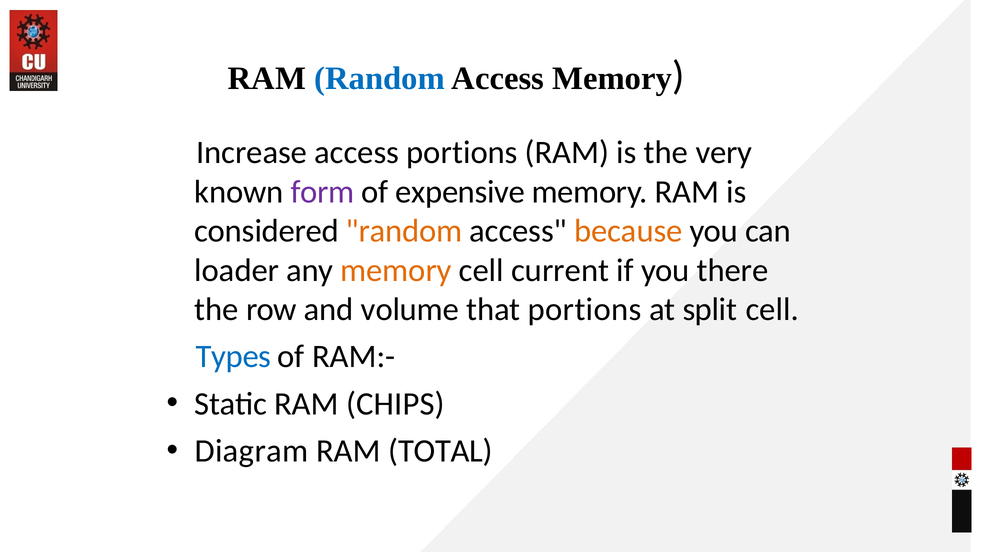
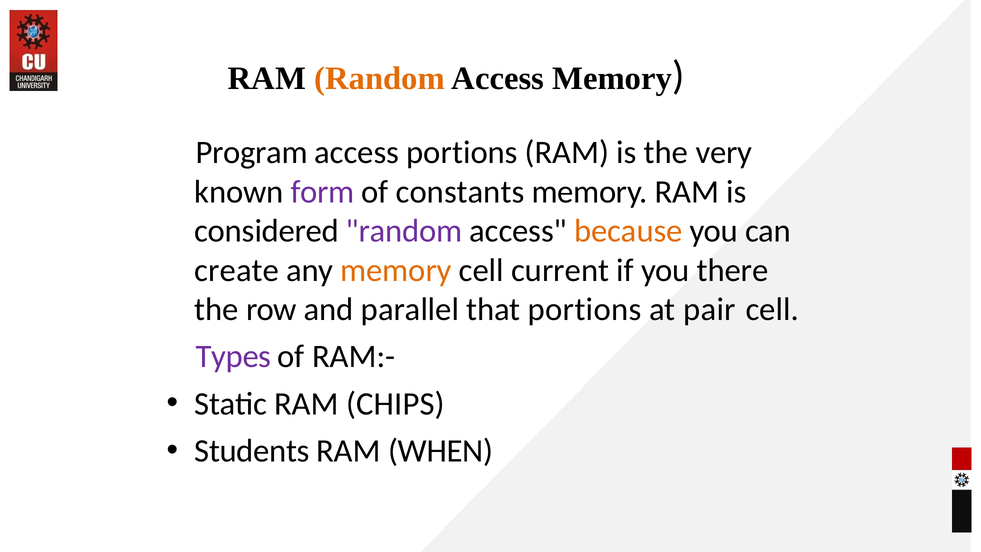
Random at (380, 78) colour: blue -> orange
Increase: Increase -> Program
expensive: expensive -> constants
random at (404, 231) colour: orange -> purple
loader: loader -> create
volume: volume -> parallel
split: split -> pair
Types colour: blue -> purple
Diagram: Diagram -> Students
TOTAL: TOTAL -> WHEN
